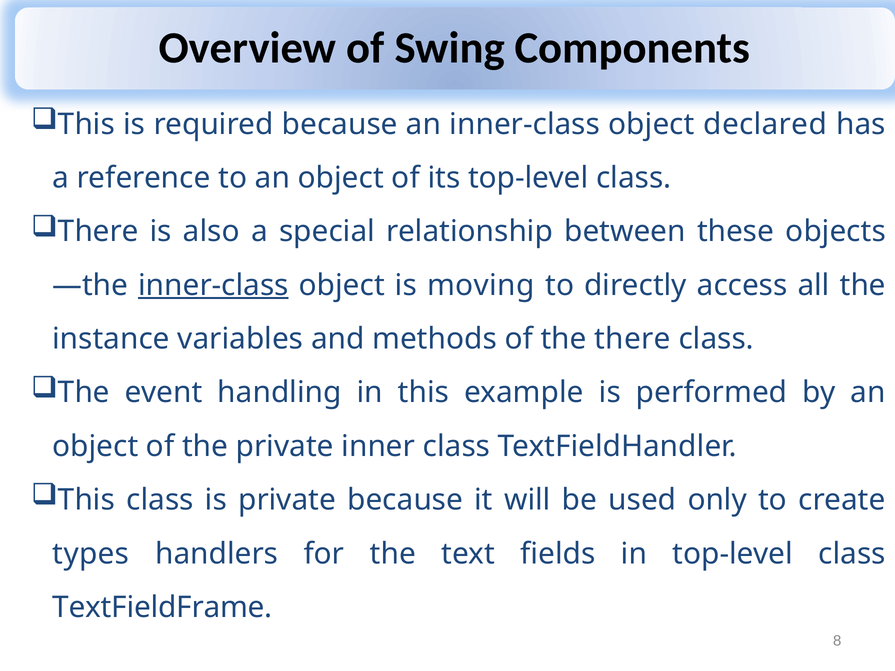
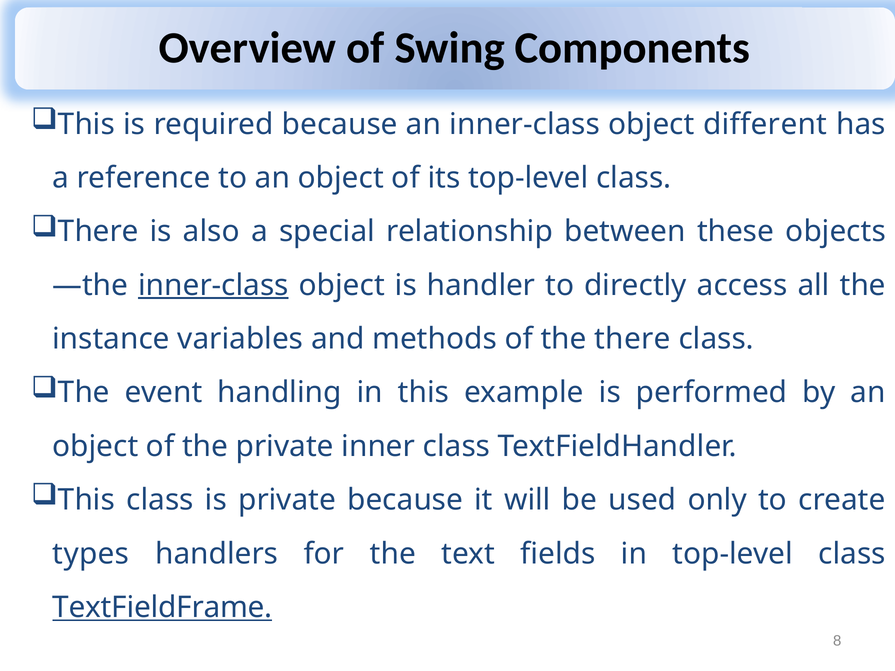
declared: declared -> different
moving: moving -> handler
TextFieldFrame underline: none -> present
